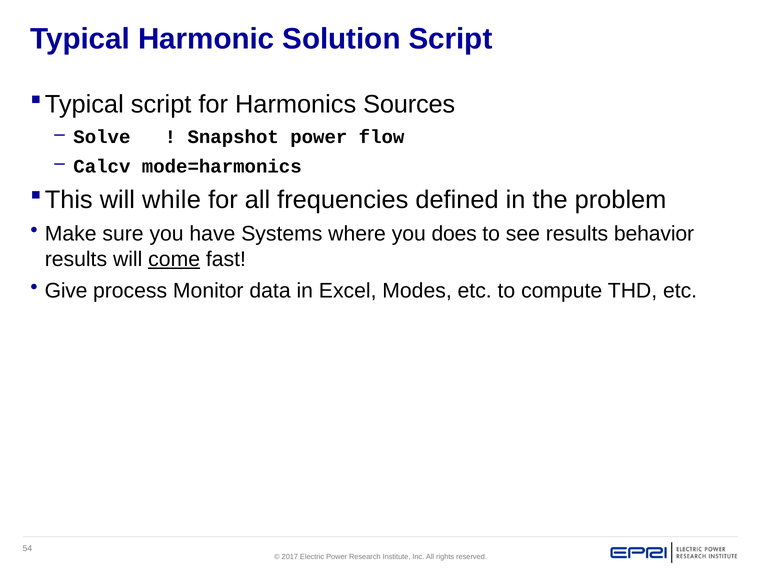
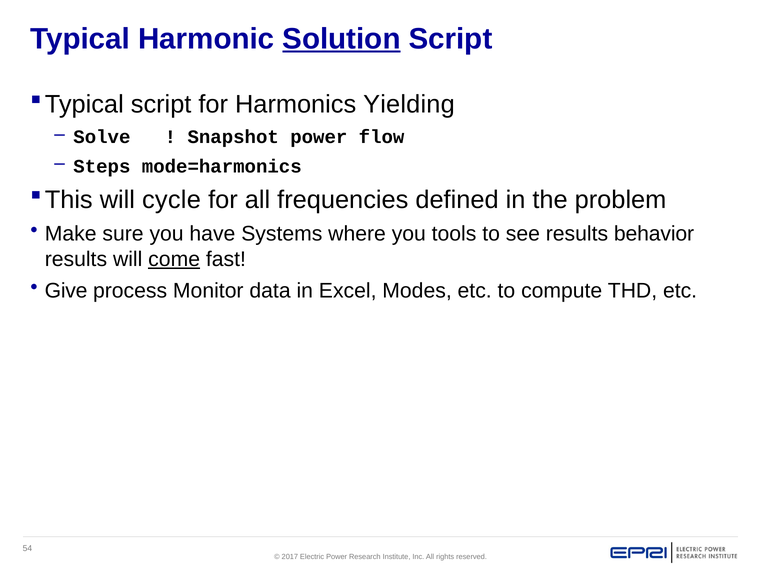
Solution underline: none -> present
Sources: Sources -> Yielding
Calcv: Calcv -> Steps
while: while -> cycle
does: does -> tools
